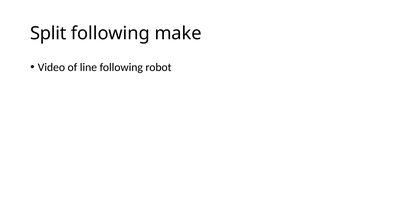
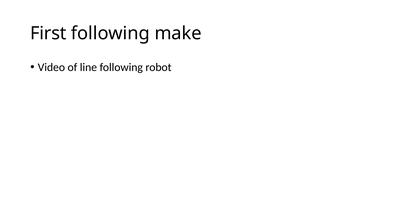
Split: Split -> First
